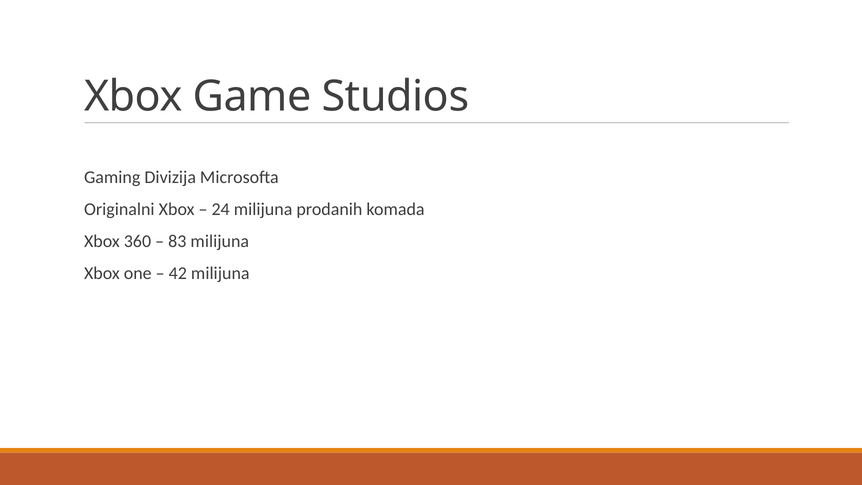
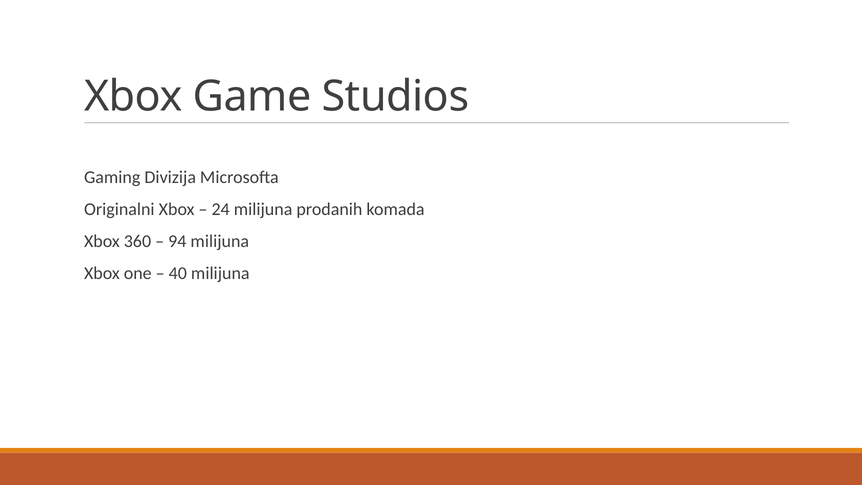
83: 83 -> 94
42: 42 -> 40
